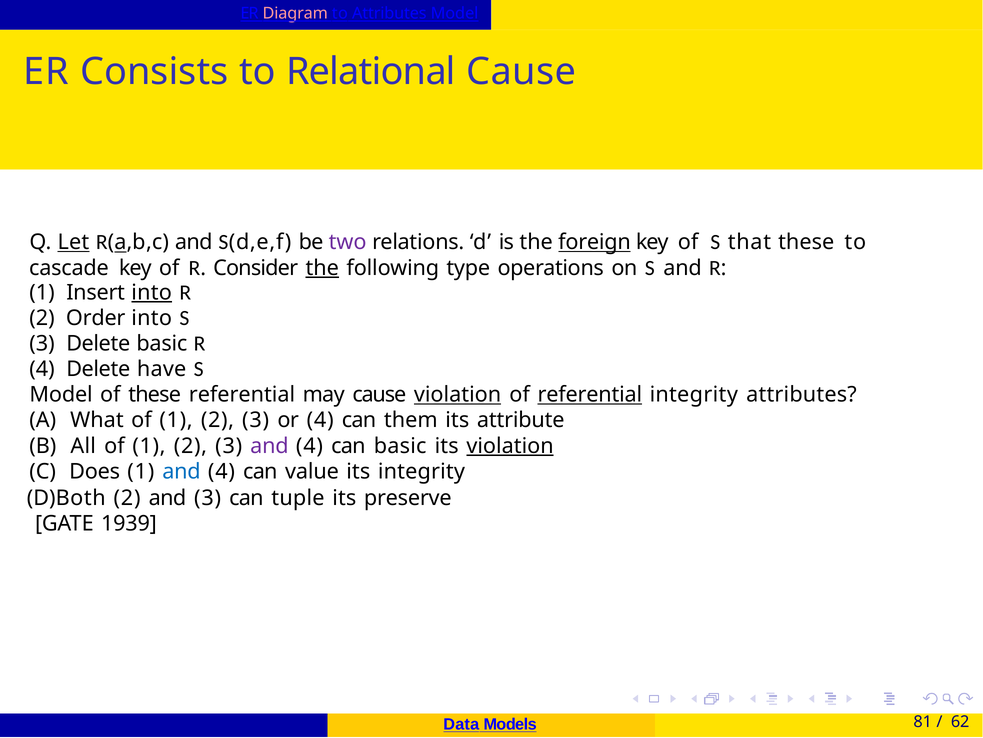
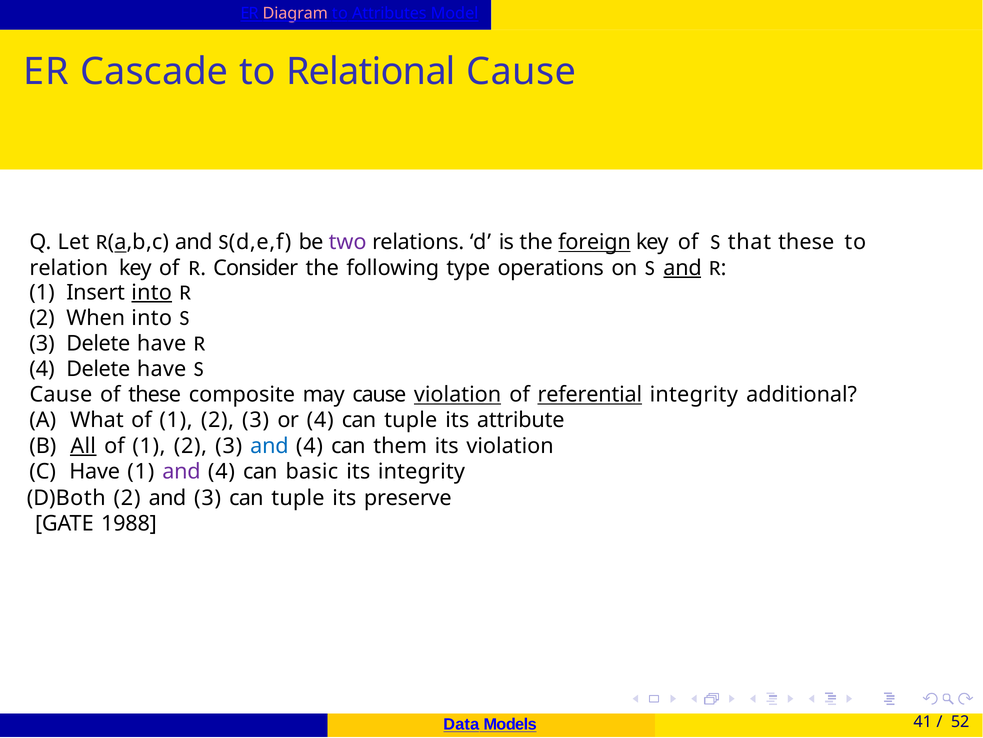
Consists: Consists -> Cascade
Let underline: present -> none
cascade: cascade -> relation
the at (322, 268) underline: present -> none
and at (683, 268) underline: none -> present
Order: Order -> When
3 Delete basic: basic -> have
Model at (61, 395): Model -> Cause
these referential: referential -> composite
integrity attributes: attributes -> additional
4 can them: them -> tuple
All underline: none -> present
and at (269, 446) colour: purple -> blue
can basic: basic -> them
violation at (510, 446) underline: present -> none
Does at (95, 471): Does -> Have
and at (181, 471) colour: blue -> purple
value: value -> basic
1939: 1939 -> 1988
81: 81 -> 41
62: 62 -> 52
